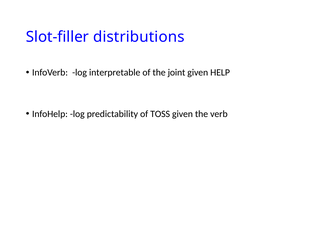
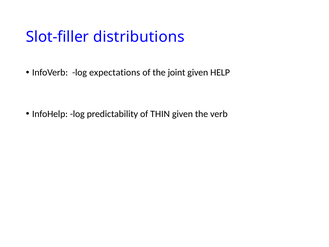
interpretable: interpretable -> expectations
TOSS: TOSS -> THIN
